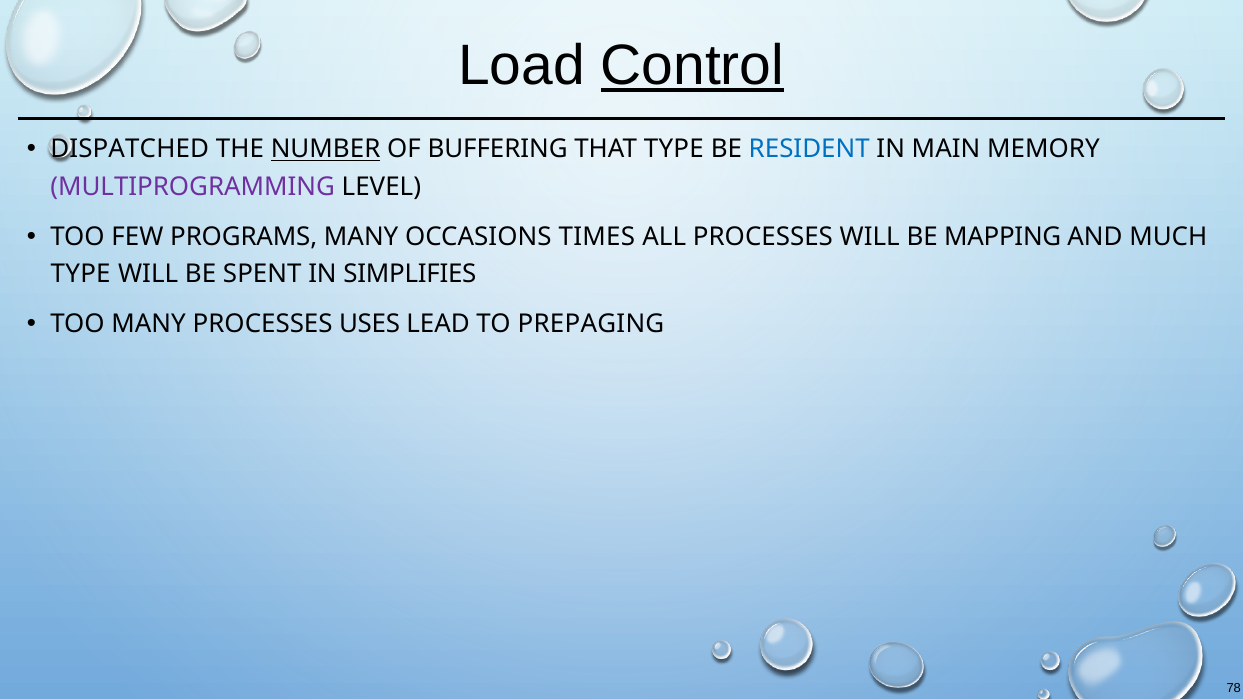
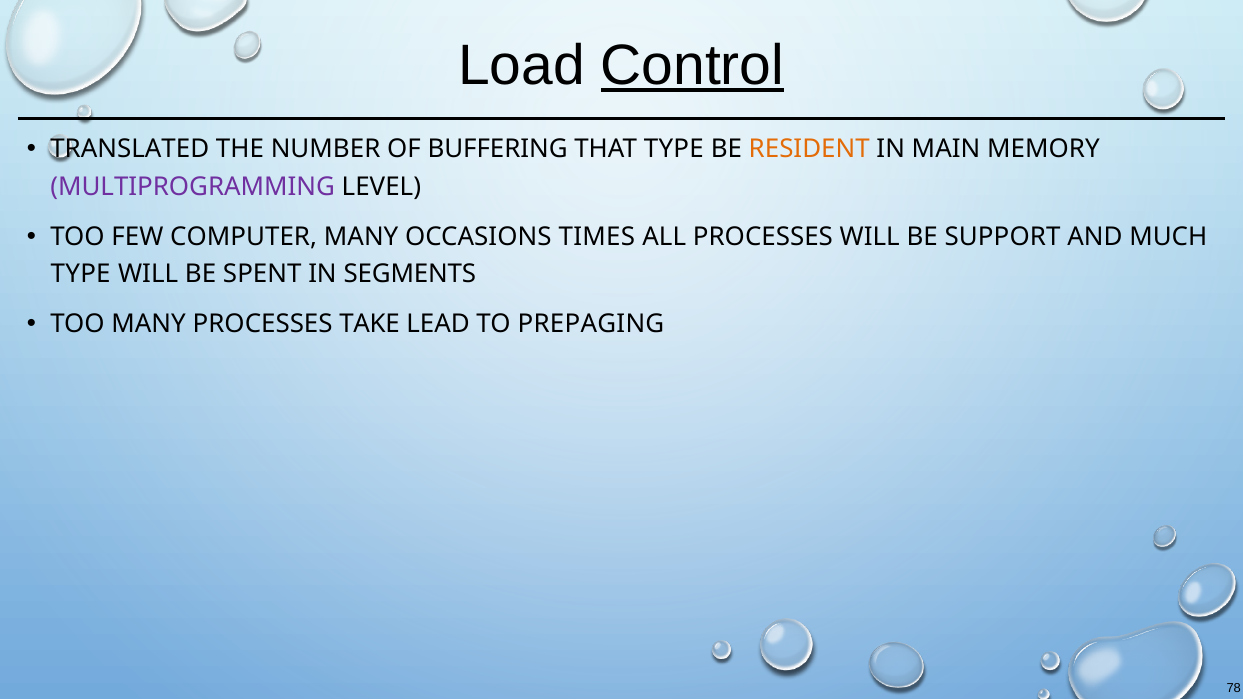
DISPATCHED: DISPATCHED -> TRANSLATED
NUMBER underline: present -> none
RESIDENT colour: blue -> orange
PROGRAMS: PROGRAMS -> COMPUTER
MAPPING: MAPPING -> SUPPORT
SIMPLIFIES: SIMPLIFIES -> SEGMENTS
USES: USES -> TAKE
